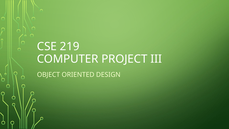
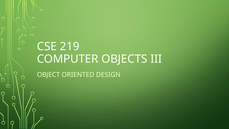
PROJECT: PROJECT -> OBJECTS
